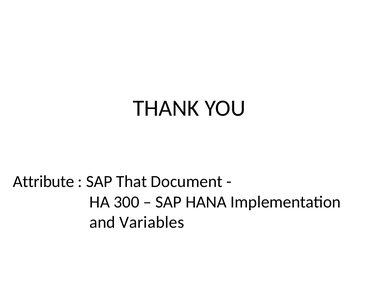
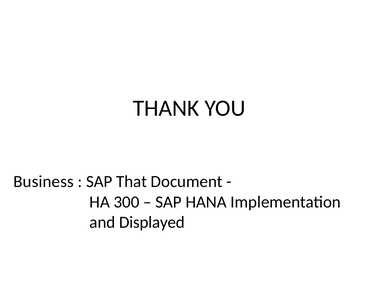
Attribute: Attribute -> Business
Variables: Variables -> Displayed
